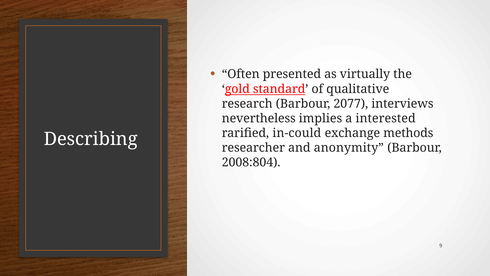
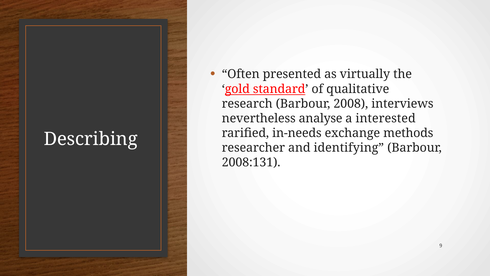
2077: 2077 -> 2008
implies: implies -> analyse
in-could: in-could -> in-needs
anonymity: anonymity -> identifying
2008:804: 2008:804 -> 2008:131
